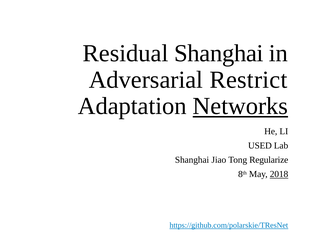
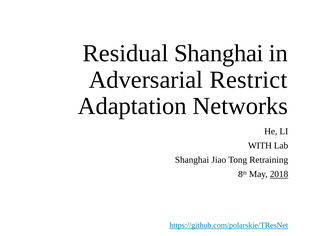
Networks underline: present -> none
USED: USED -> WITH
Regularize: Regularize -> Retraining
